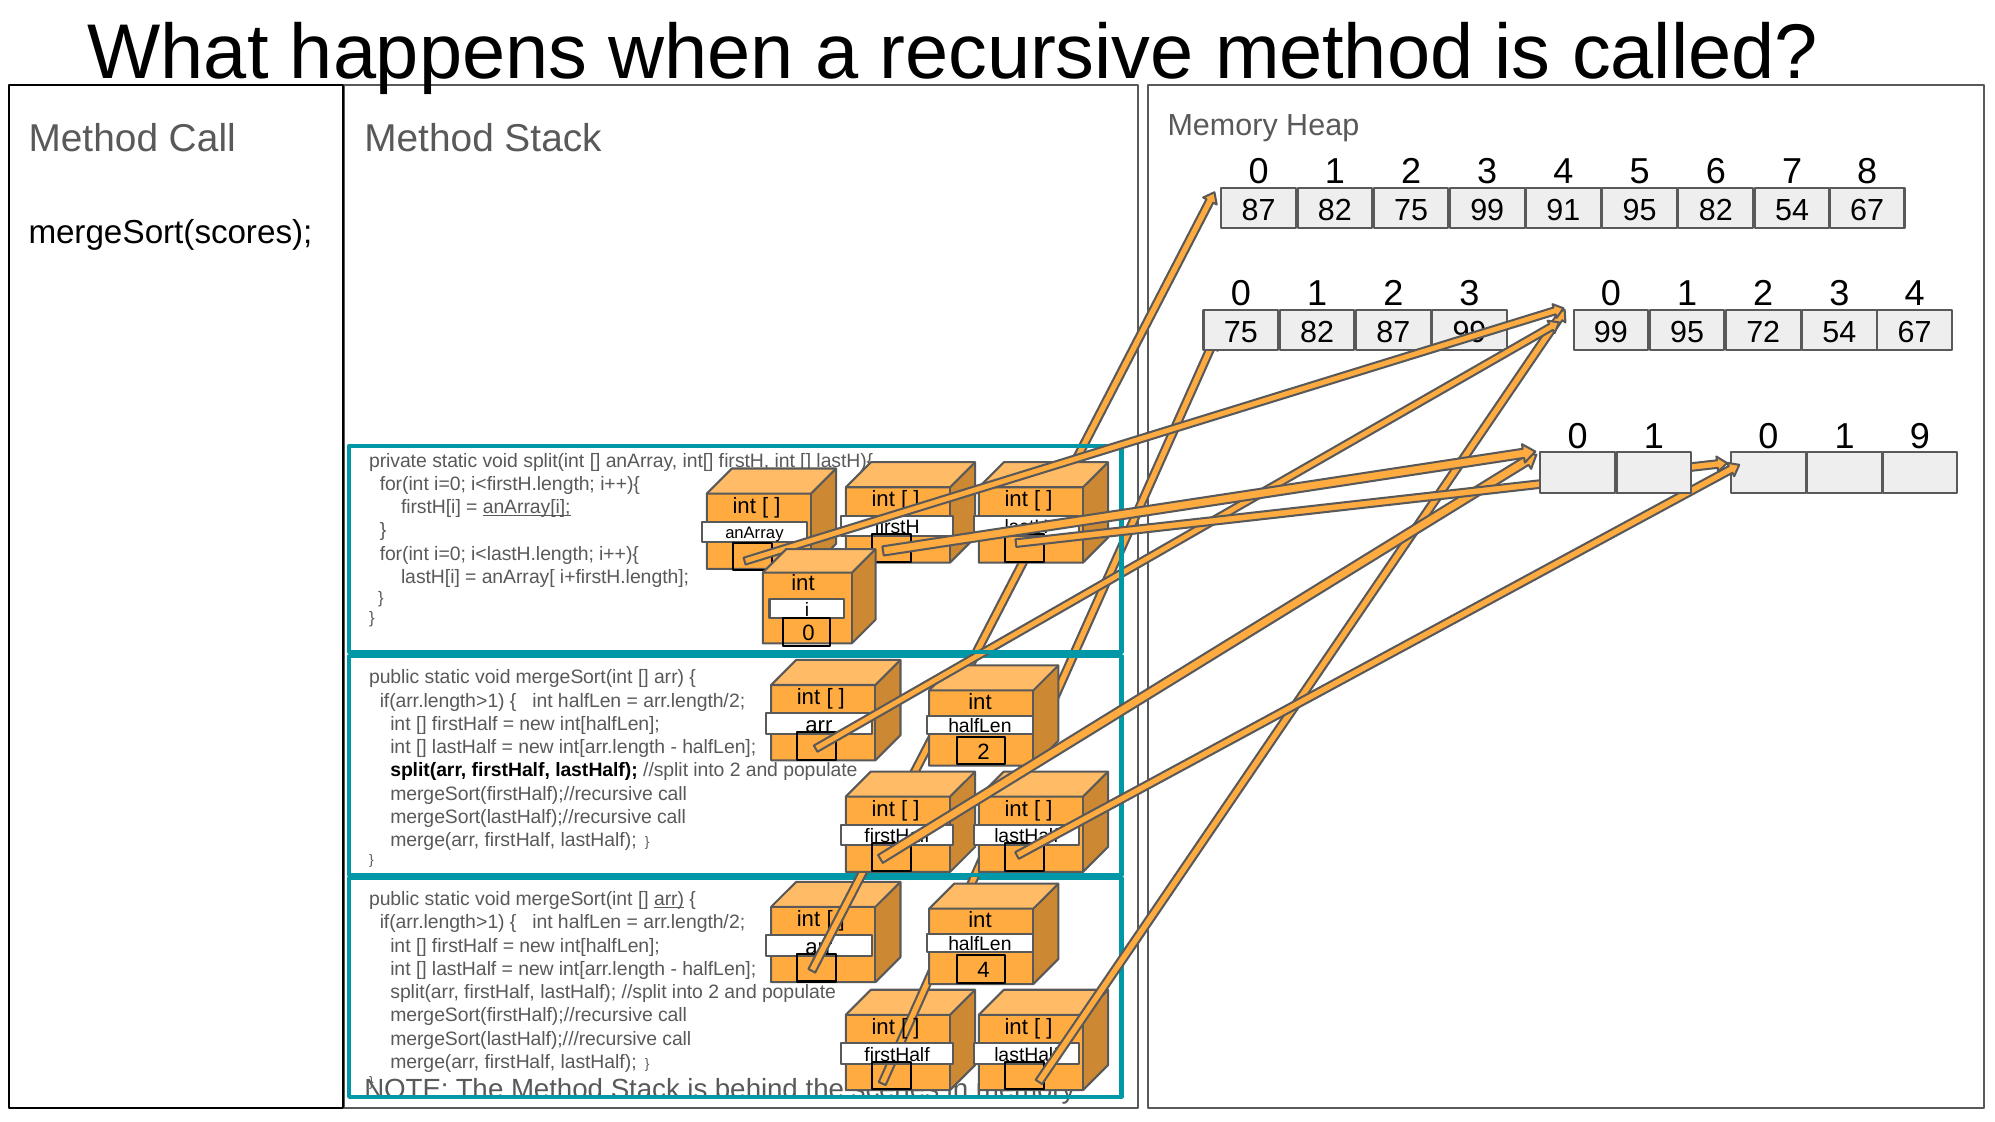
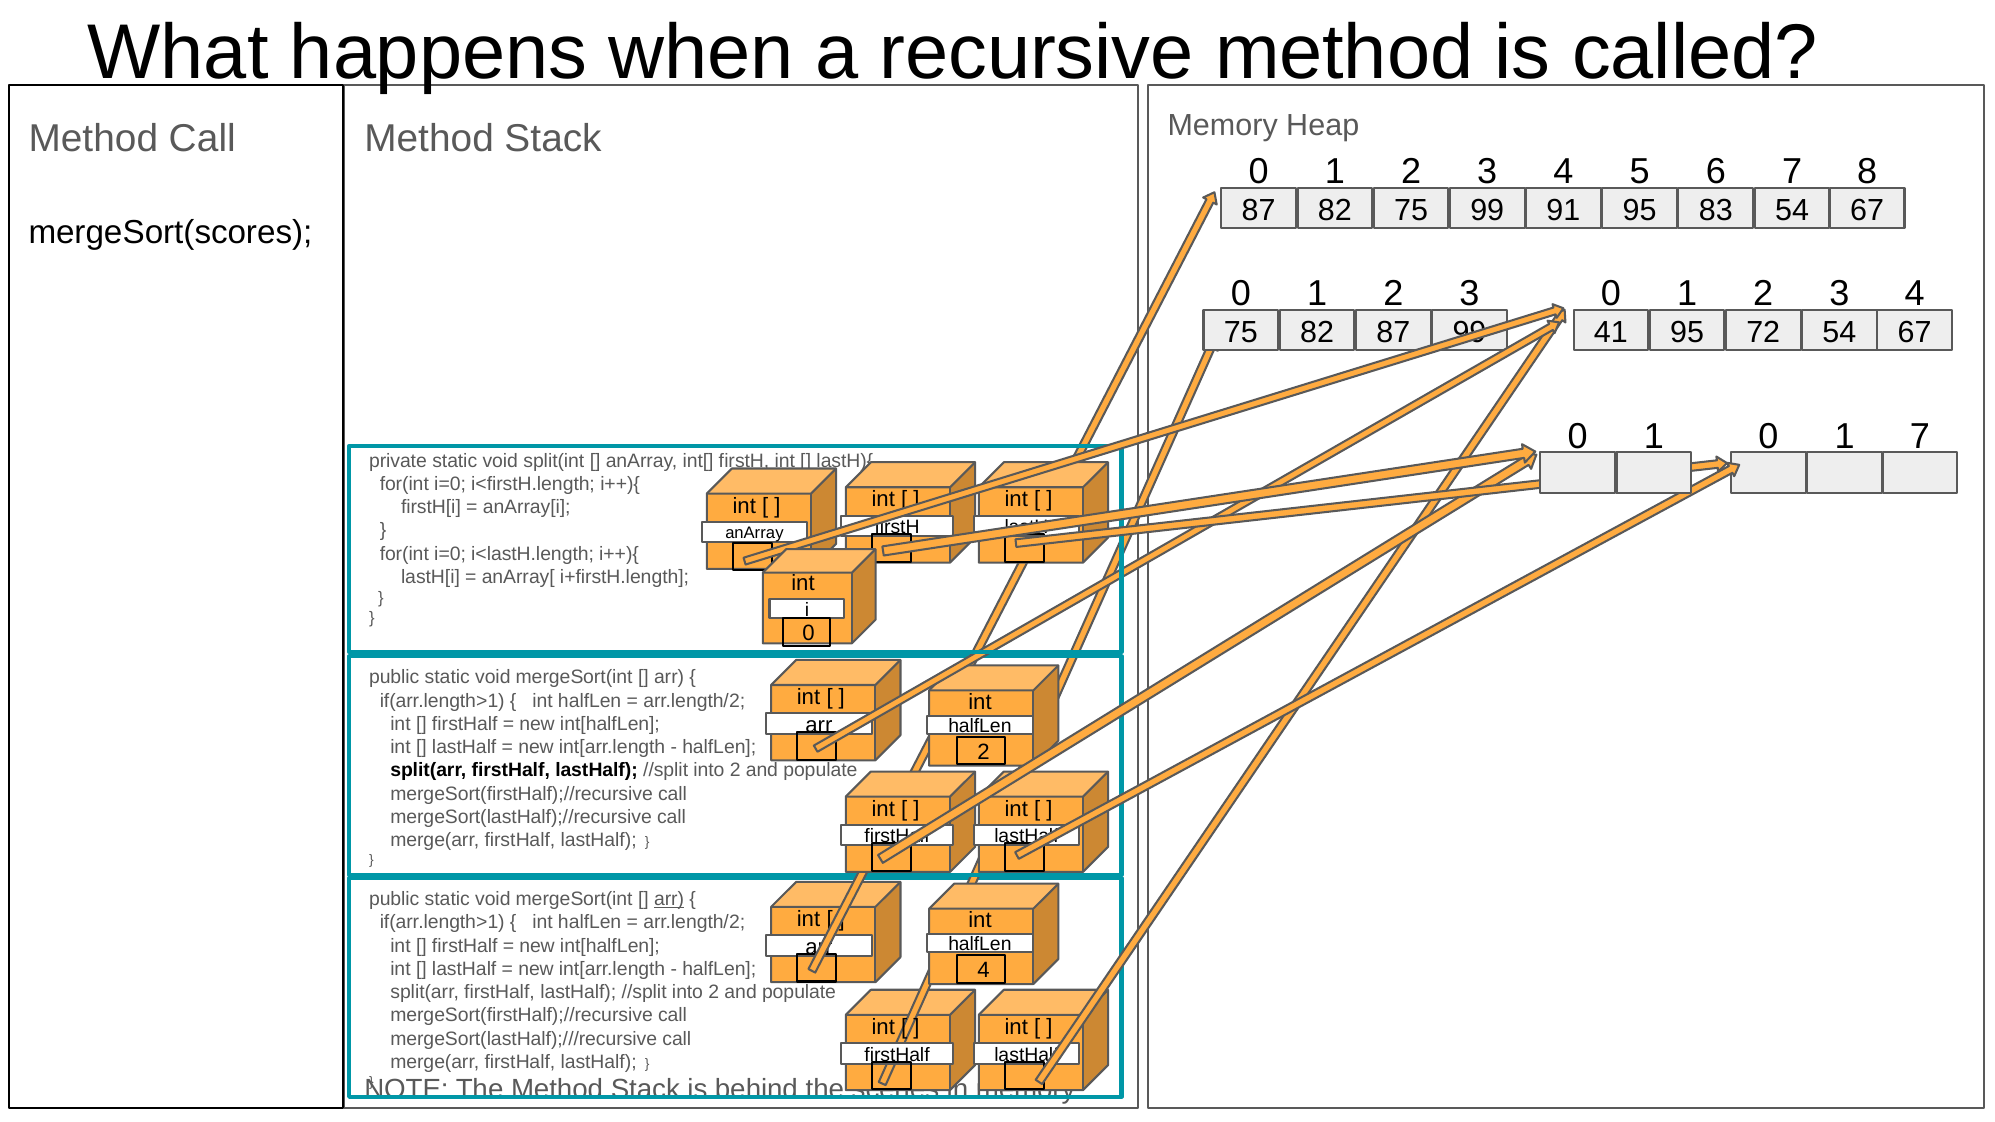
95 82: 82 -> 83
99 at (1611, 332): 99 -> 41
1 9: 9 -> 7
anArray[i underline: present -> none
